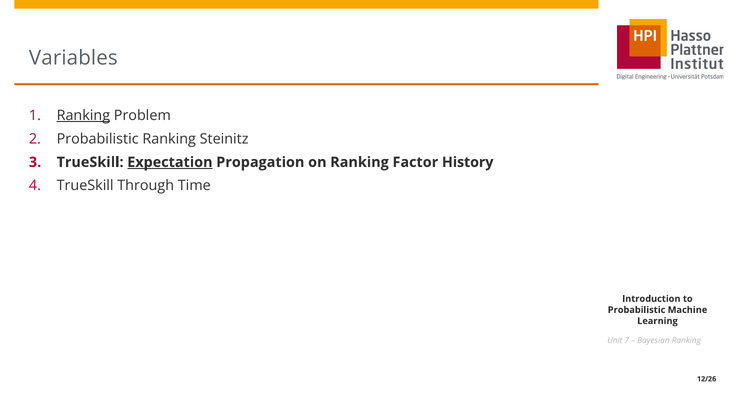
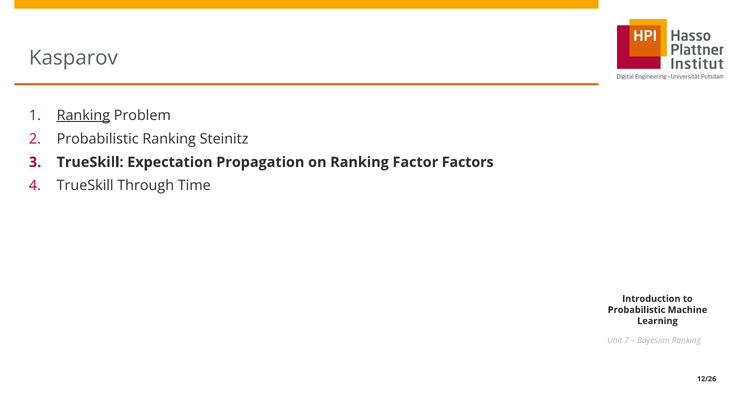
Variables: Variables -> Kasparov
Expectation underline: present -> none
History: History -> Factors
